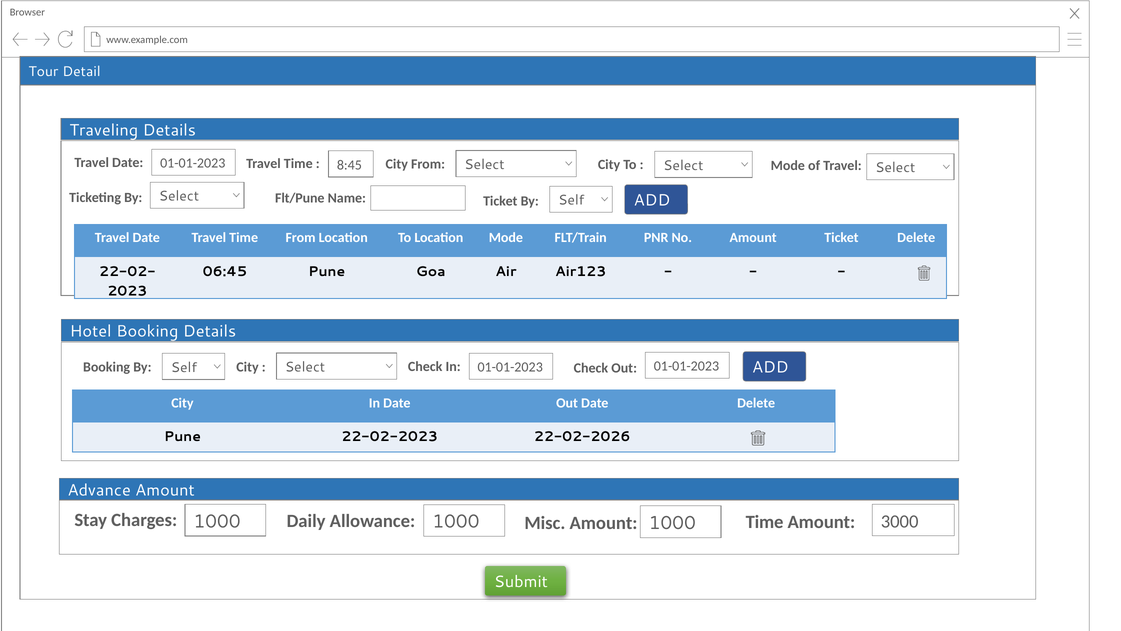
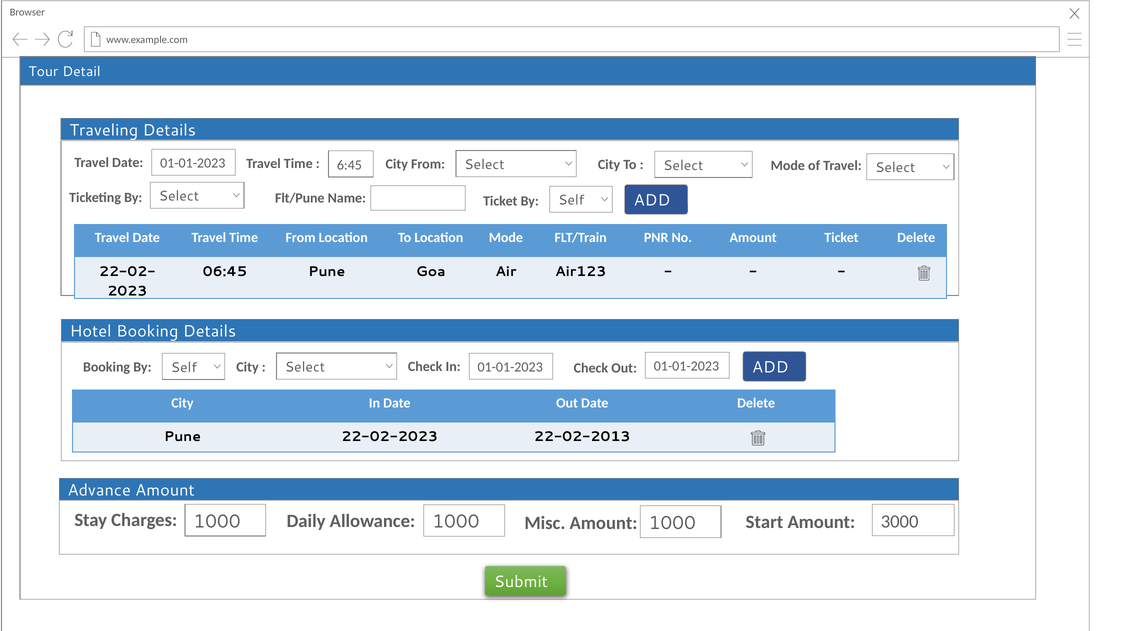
8:45: 8:45 -> 6:45
22-02-2026: 22-02-2026 -> 22-02-2013
1000 Time: Time -> Start
